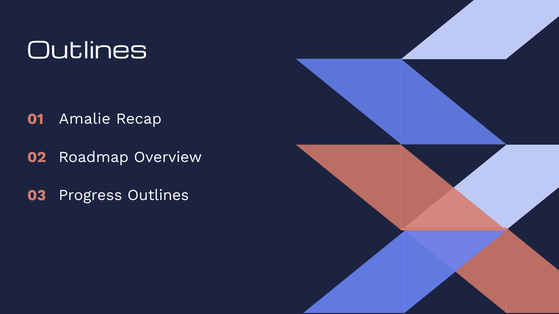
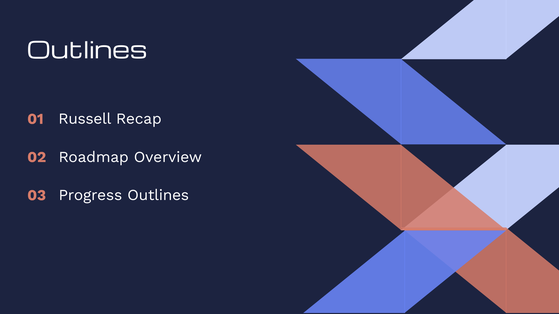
Amalie: Amalie -> Russell
